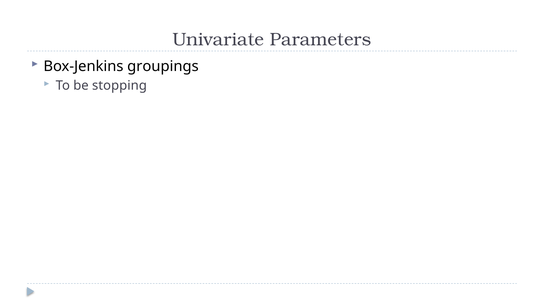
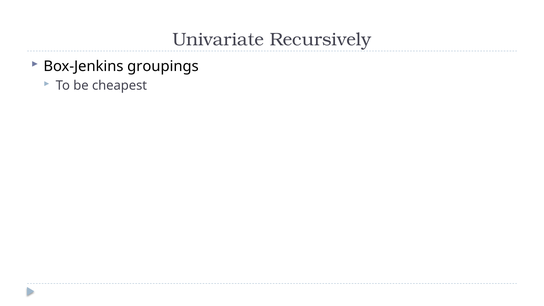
Parameters: Parameters -> Recursively
stopping: stopping -> cheapest
